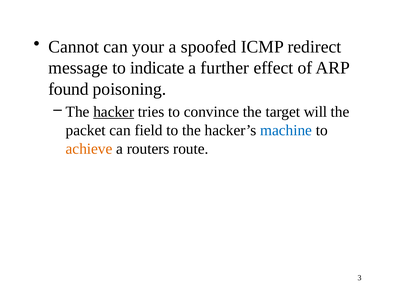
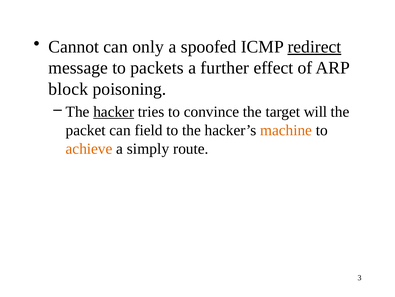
your: your -> only
redirect underline: none -> present
indicate: indicate -> packets
found: found -> block
machine colour: blue -> orange
routers: routers -> simply
